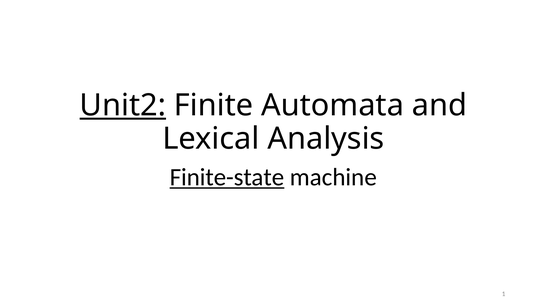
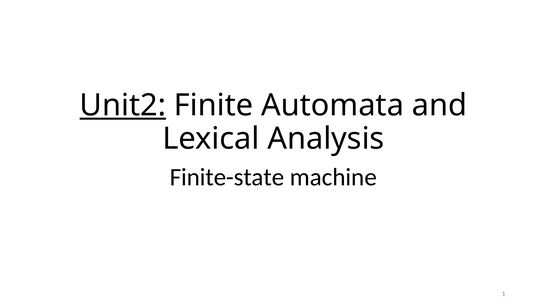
Finite-state underline: present -> none
